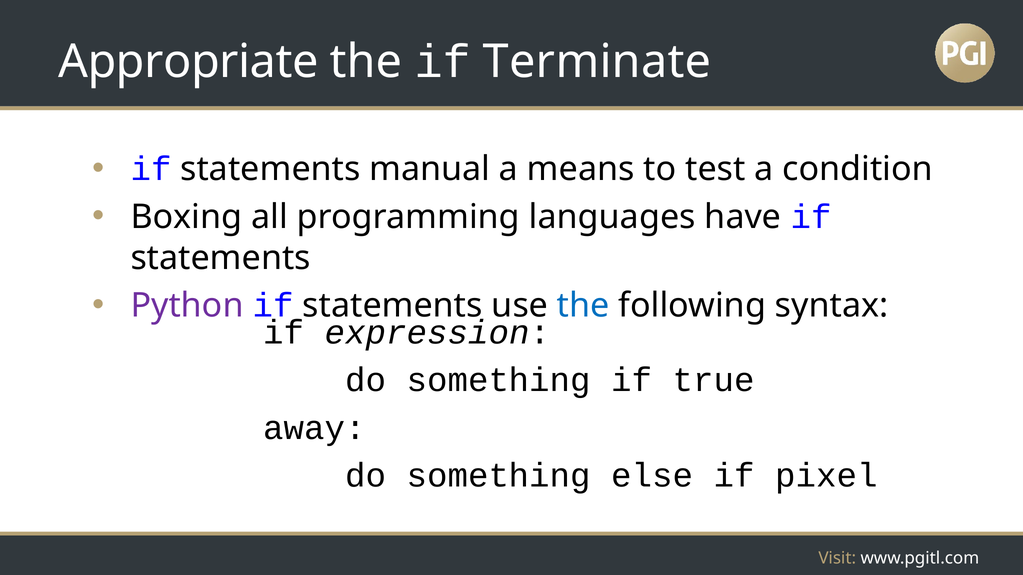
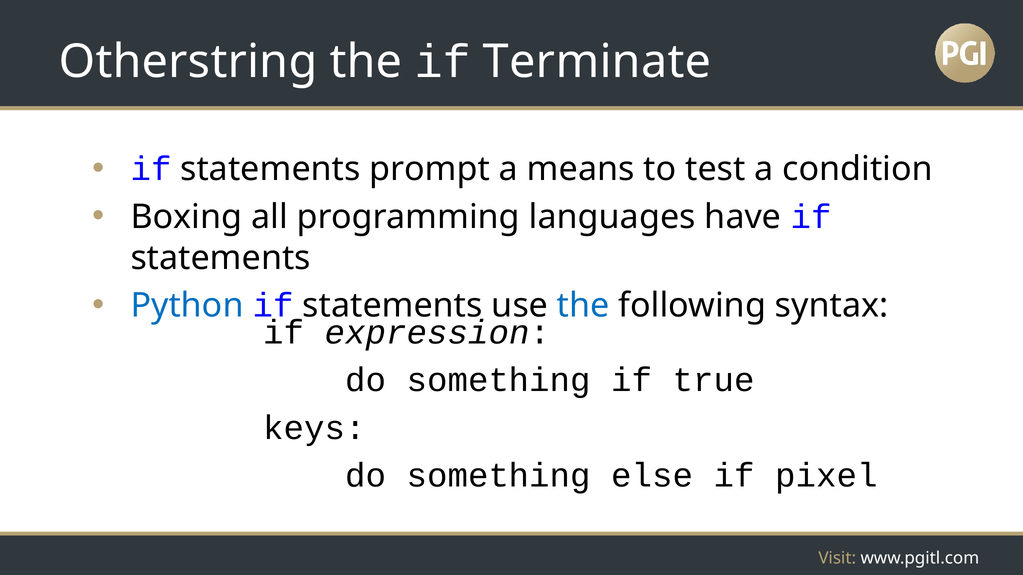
Appropriate: Appropriate -> Otherstring
manual: manual -> prompt
Python colour: purple -> blue
away: away -> keys
